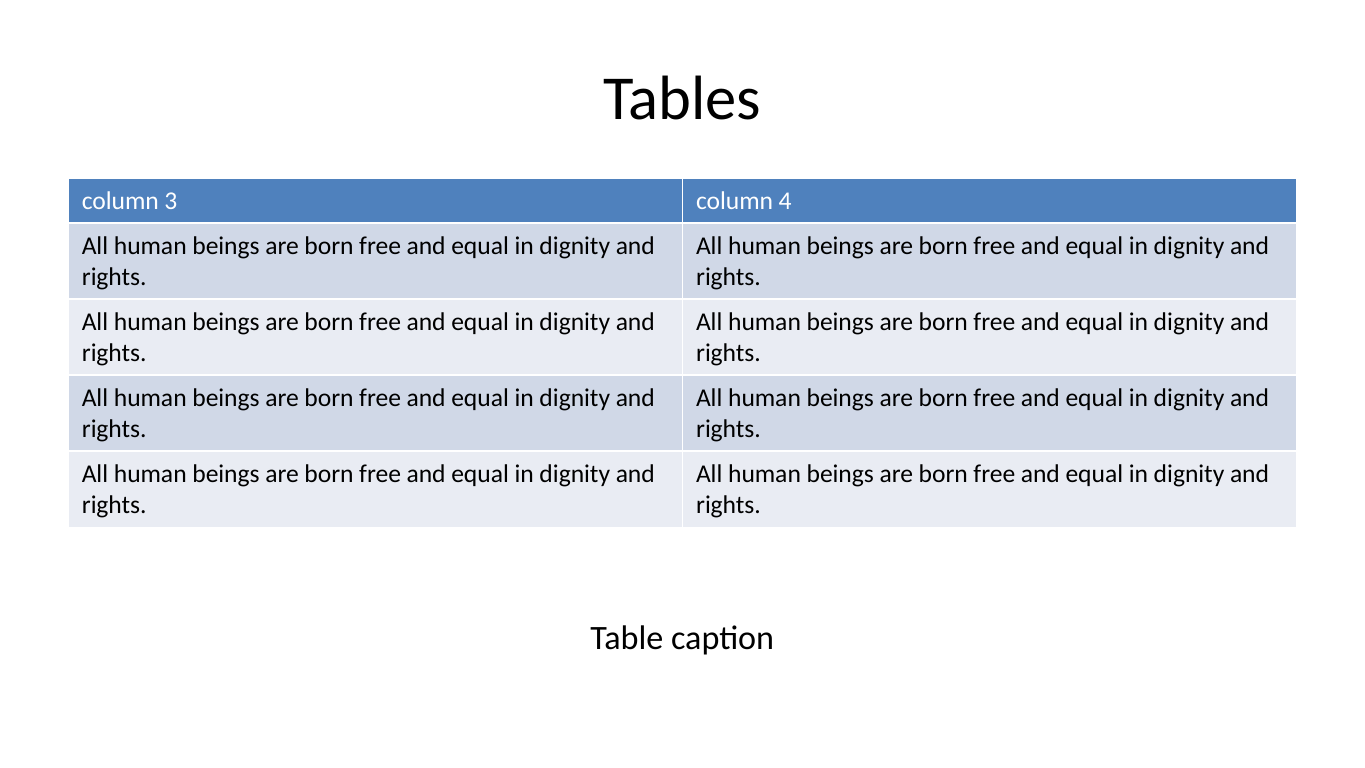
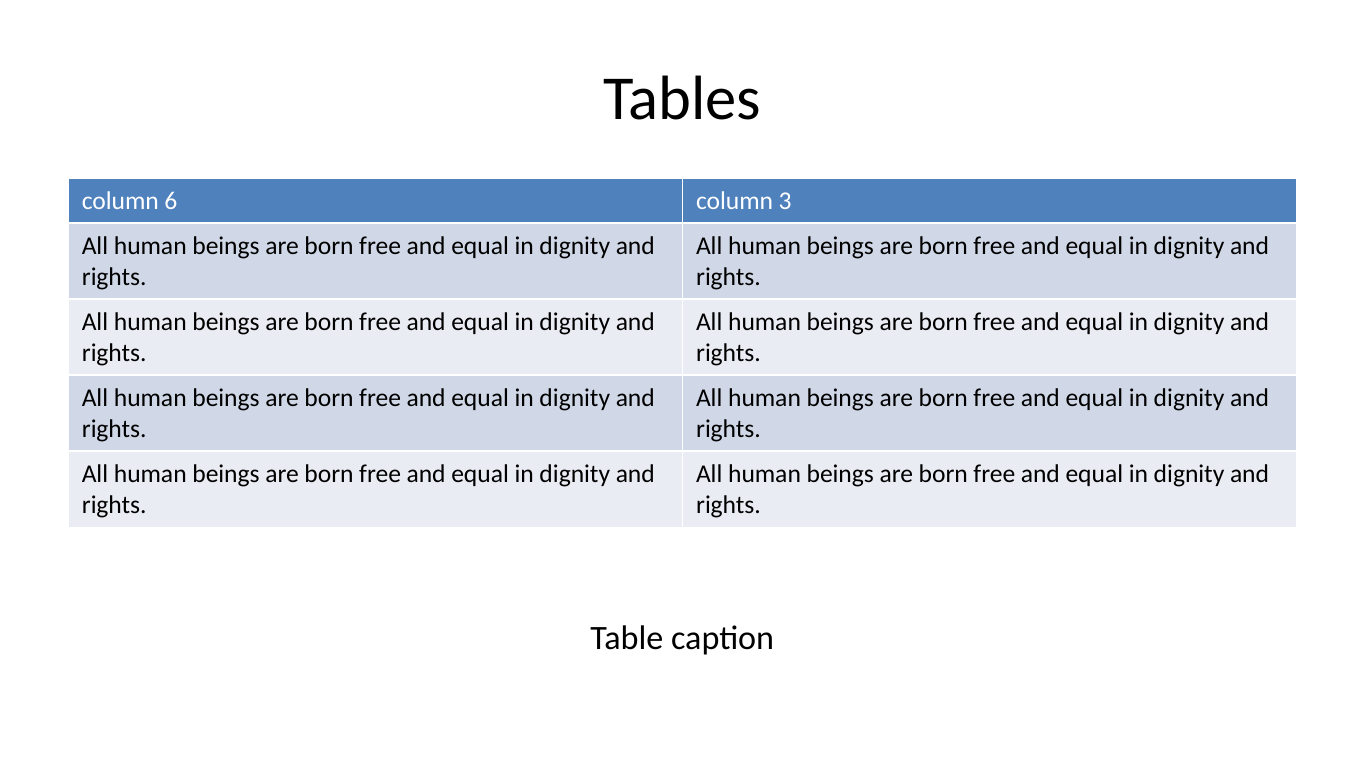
3: 3 -> 6
4: 4 -> 3
